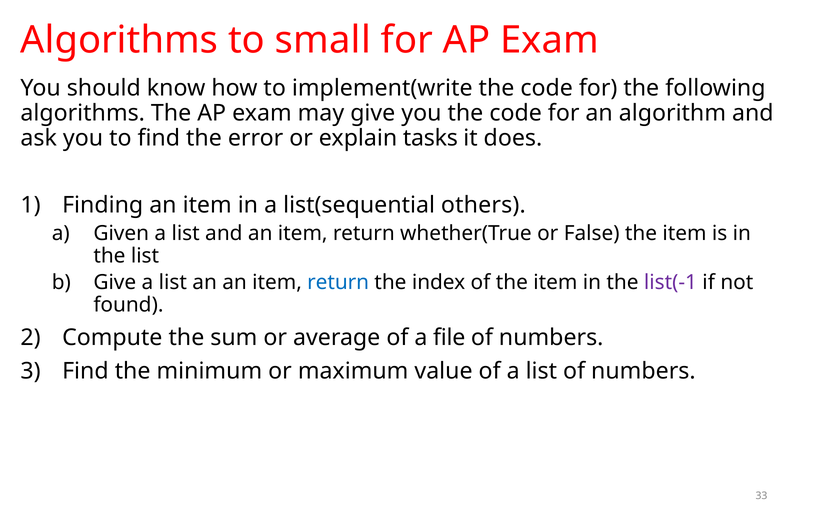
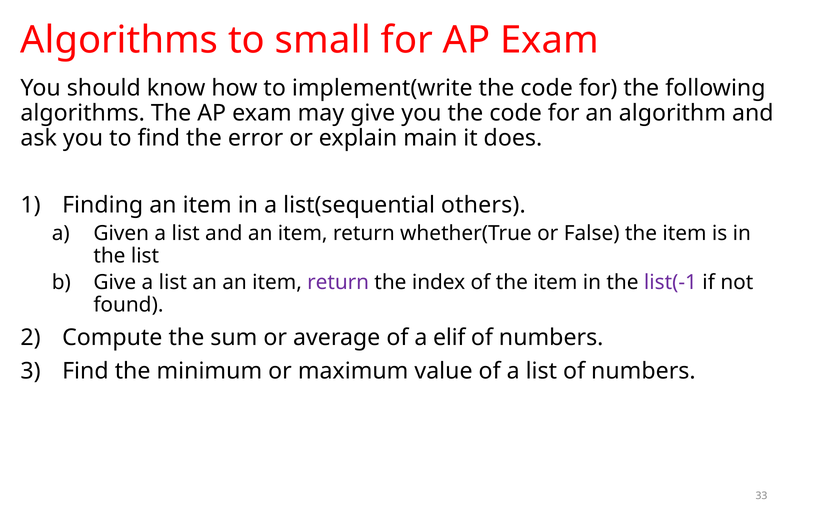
tasks: tasks -> main
return at (338, 283) colour: blue -> purple
file: file -> elif
